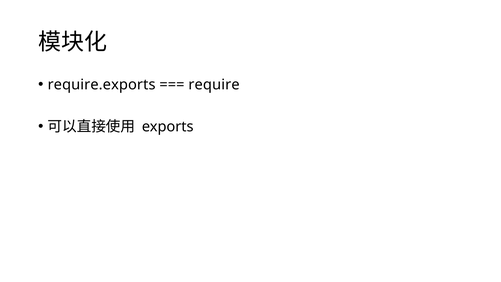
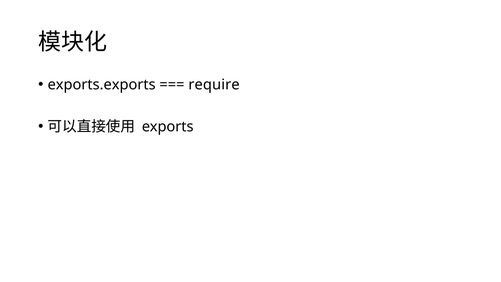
require.exports: require.exports -> exports.exports
